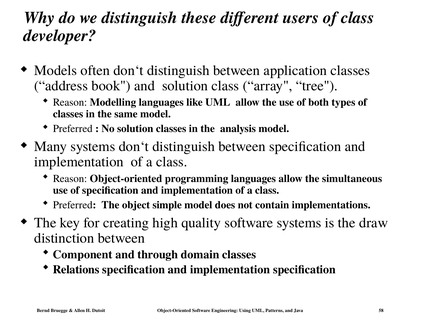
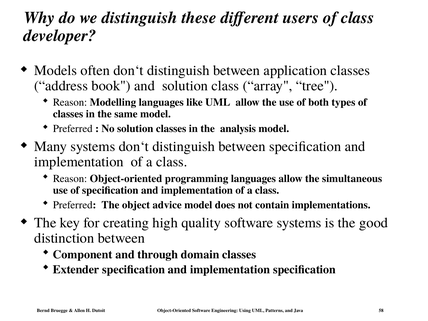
simple: simple -> advice
draw: draw -> good
Relations: Relations -> Extender
